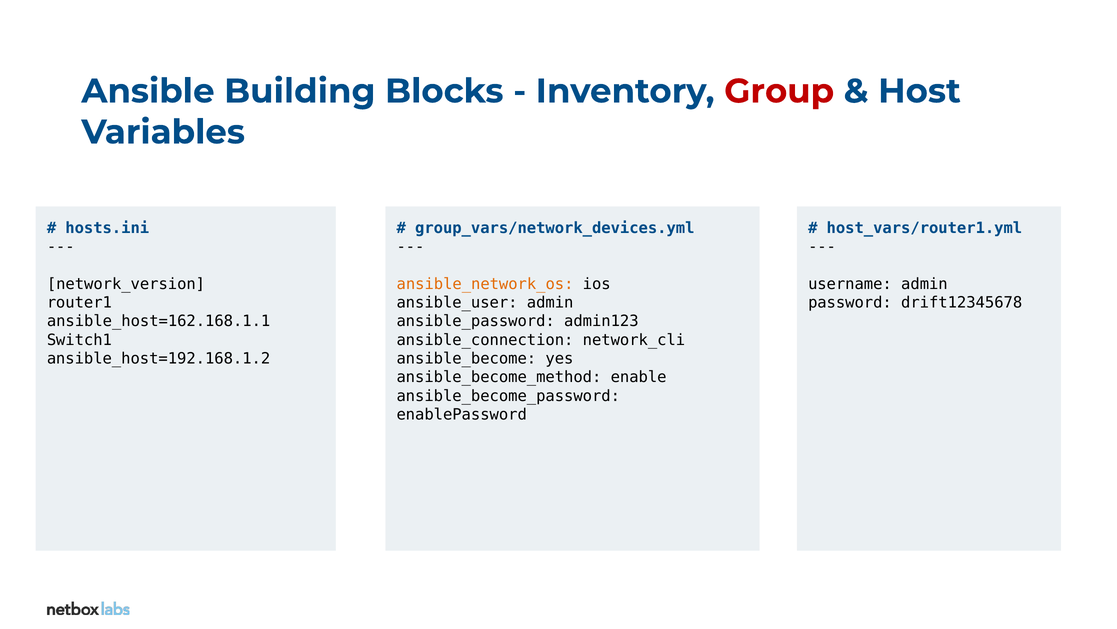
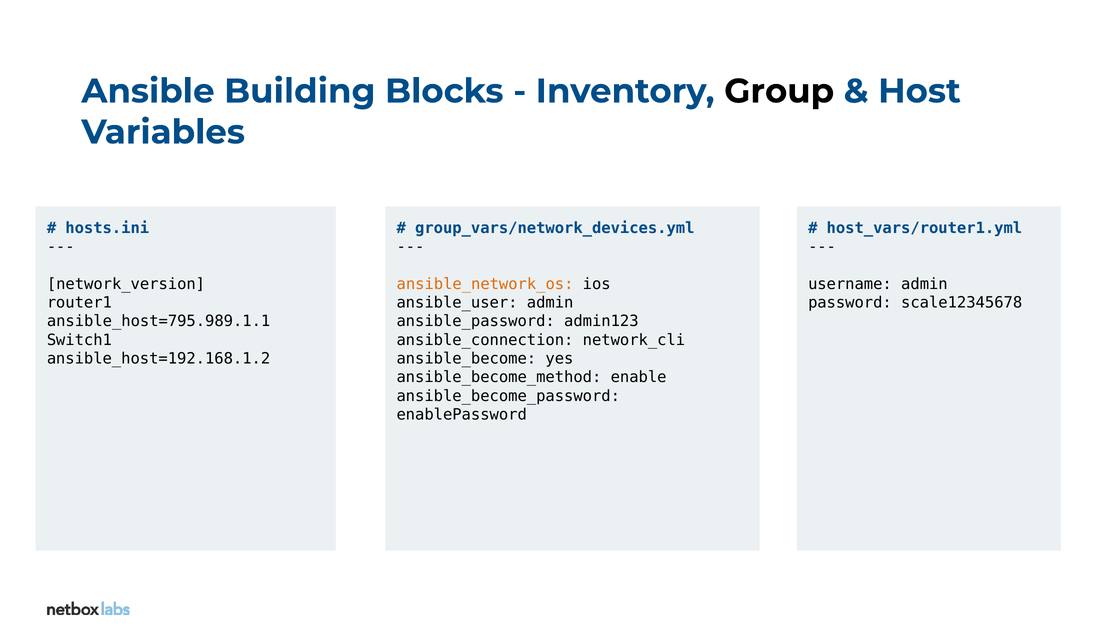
Group colour: red -> black
drift12345678: drift12345678 -> scale12345678
ansible_host=162.168.1.1: ansible_host=162.168.1.1 -> ansible_host=795.989.1.1
